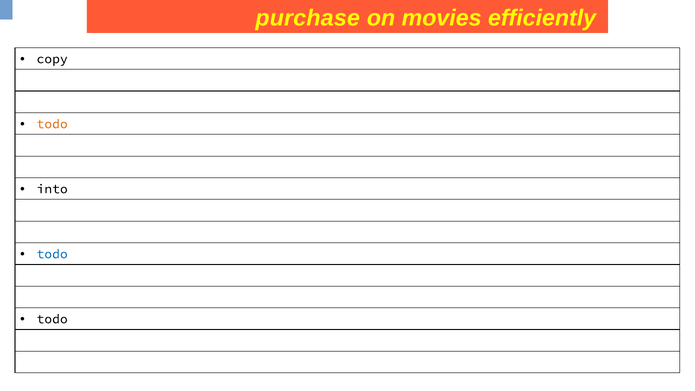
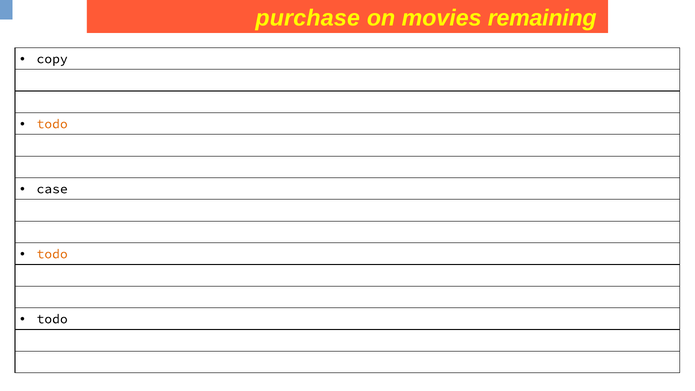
efficiently: efficiently -> remaining
into: into -> case
todo at (52, 254) colour: blue -> orange
